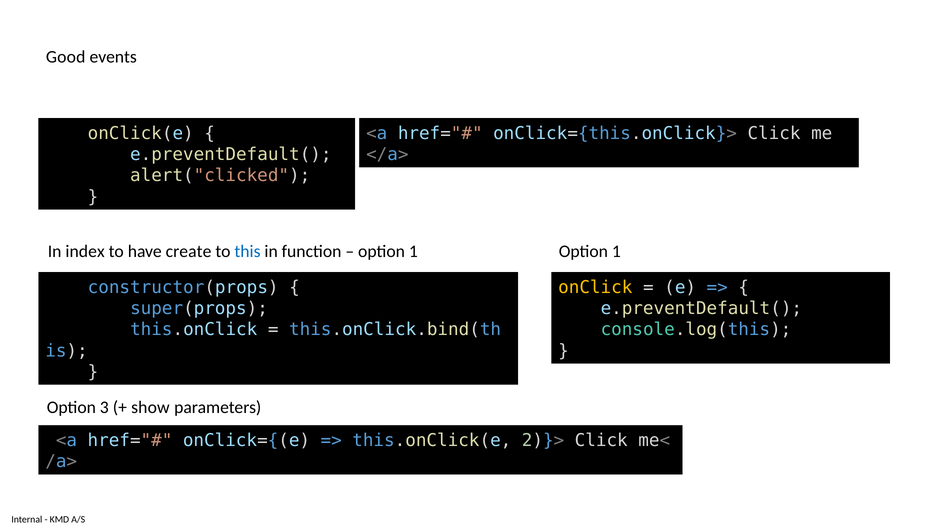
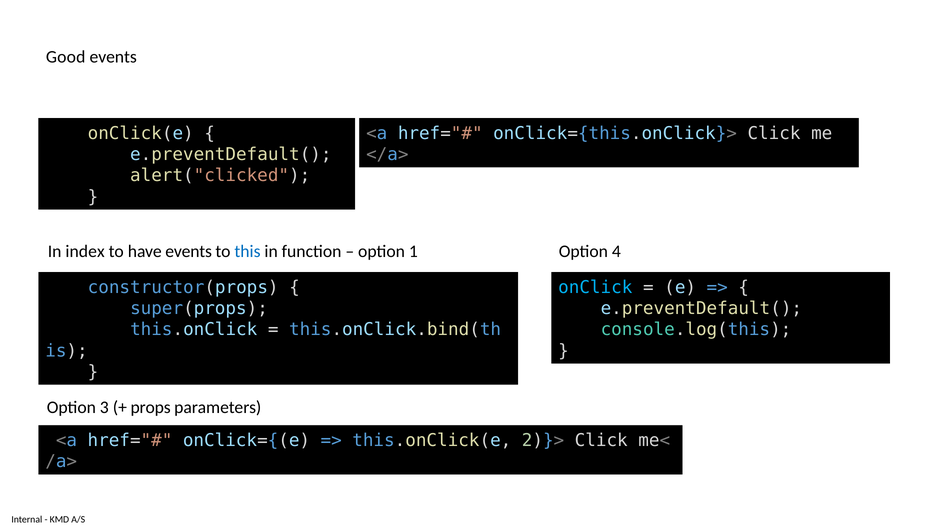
have create: create -> events
1 at (616, 251): 1 -> 4
onClick colour: yellow -> light blue
show: show -> props
